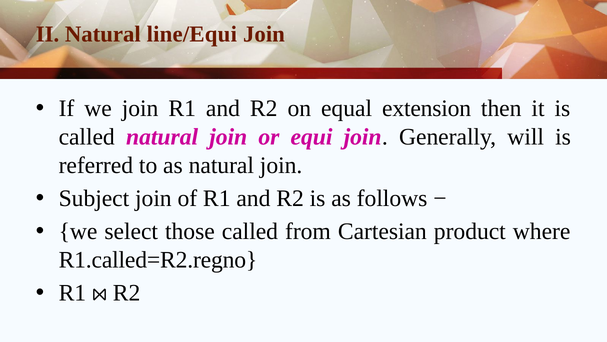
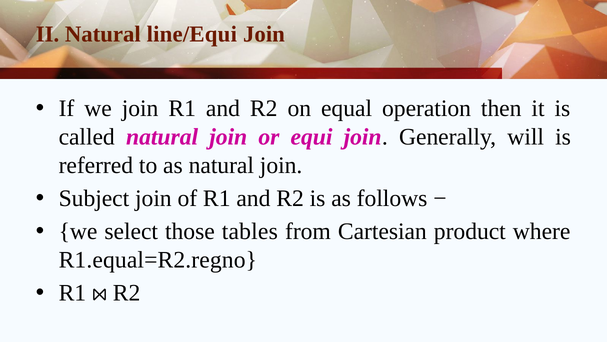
extension: extension -> operation
those called: called -> tables
R1.called=R2.regno: R1.called=R2.regno -> R1.equal=R2.regno
